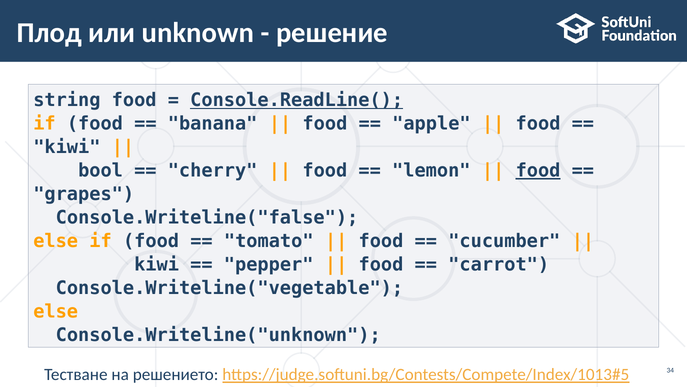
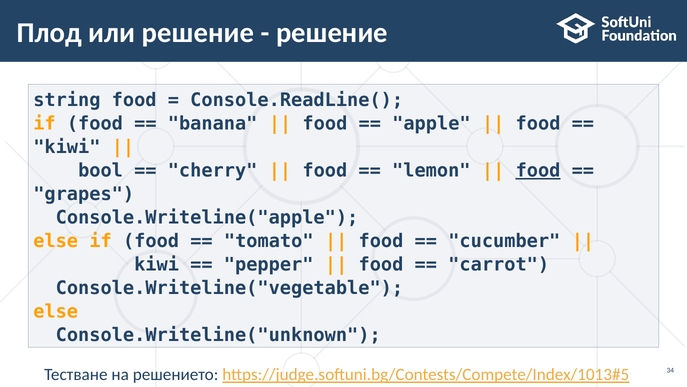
или unknown: unknown -> решение
Console.ReadLine( underline: present -> none
Console.Writeline("false: Console.Writeline("false -> Console.Writeline("apple
